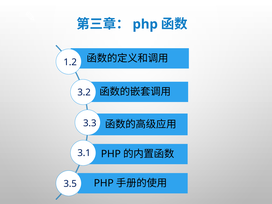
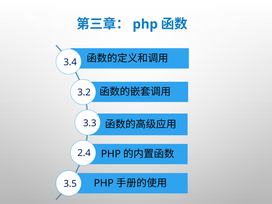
1.2: 1.2 -> 3.4
3.1: 3.1 -> 2.4
